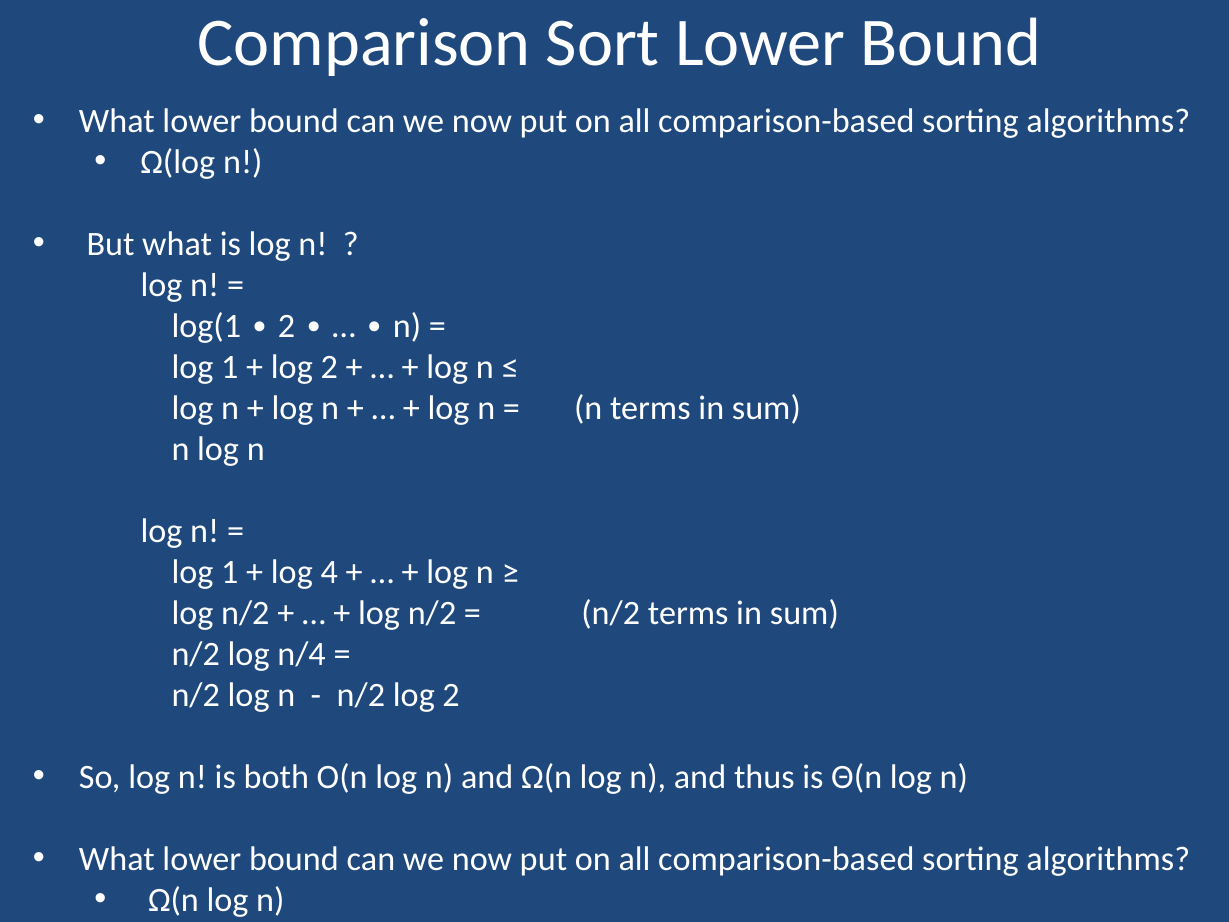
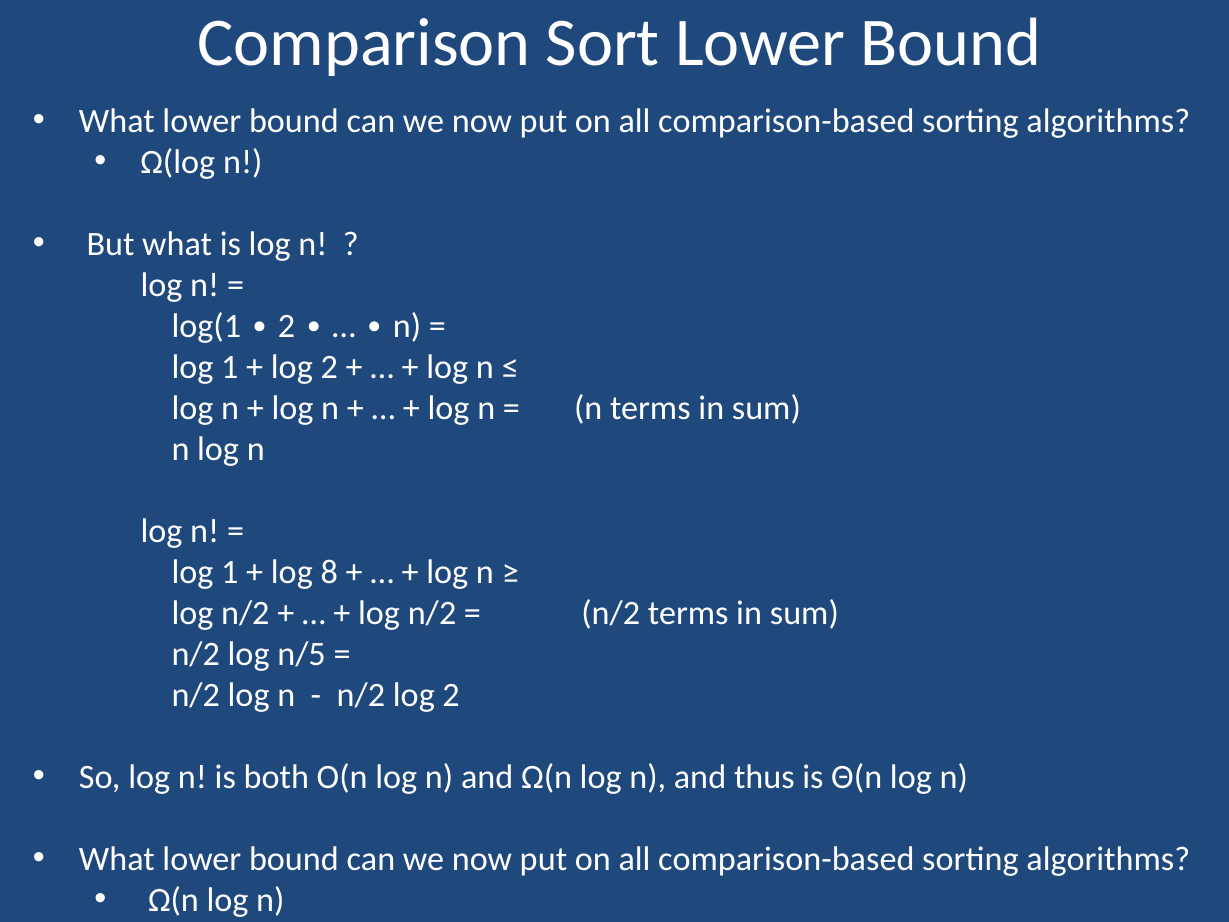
4: 4 -> 8
n/4: n/4 -> n/5
